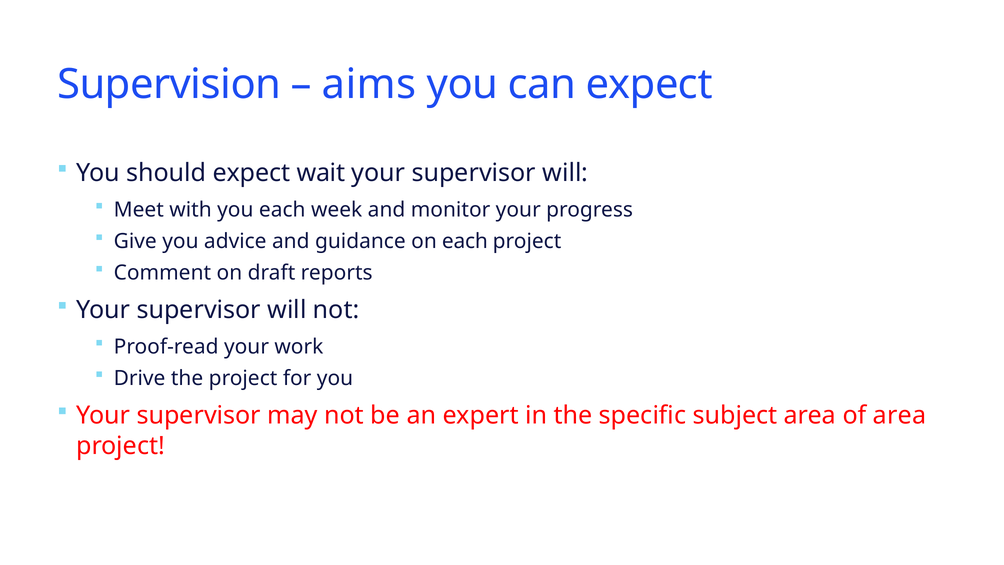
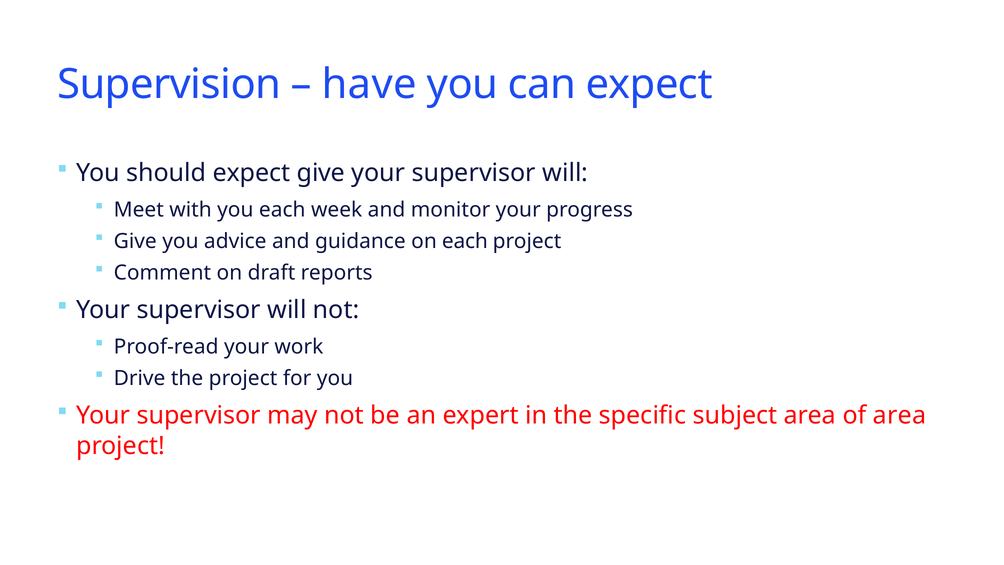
aims: aims -> have
expect wait: wait -> give
